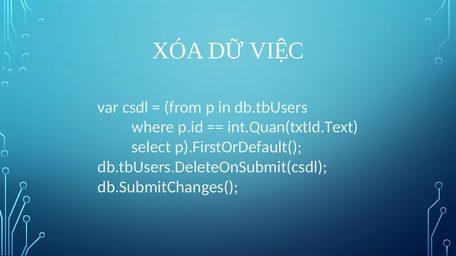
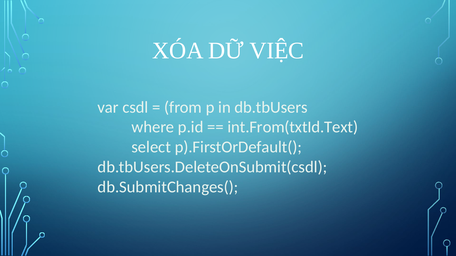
int.Quan(txtId.Text: int.Quan(txtId.Text -> int.From(txtId.Text
